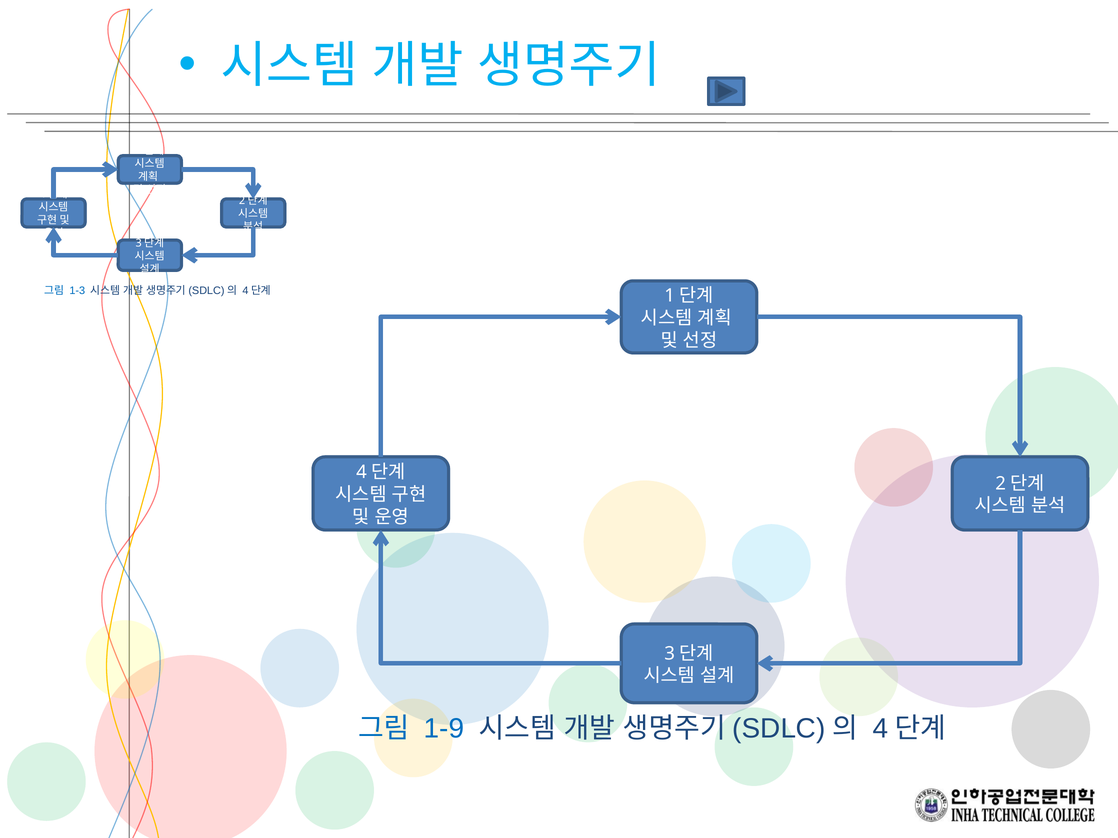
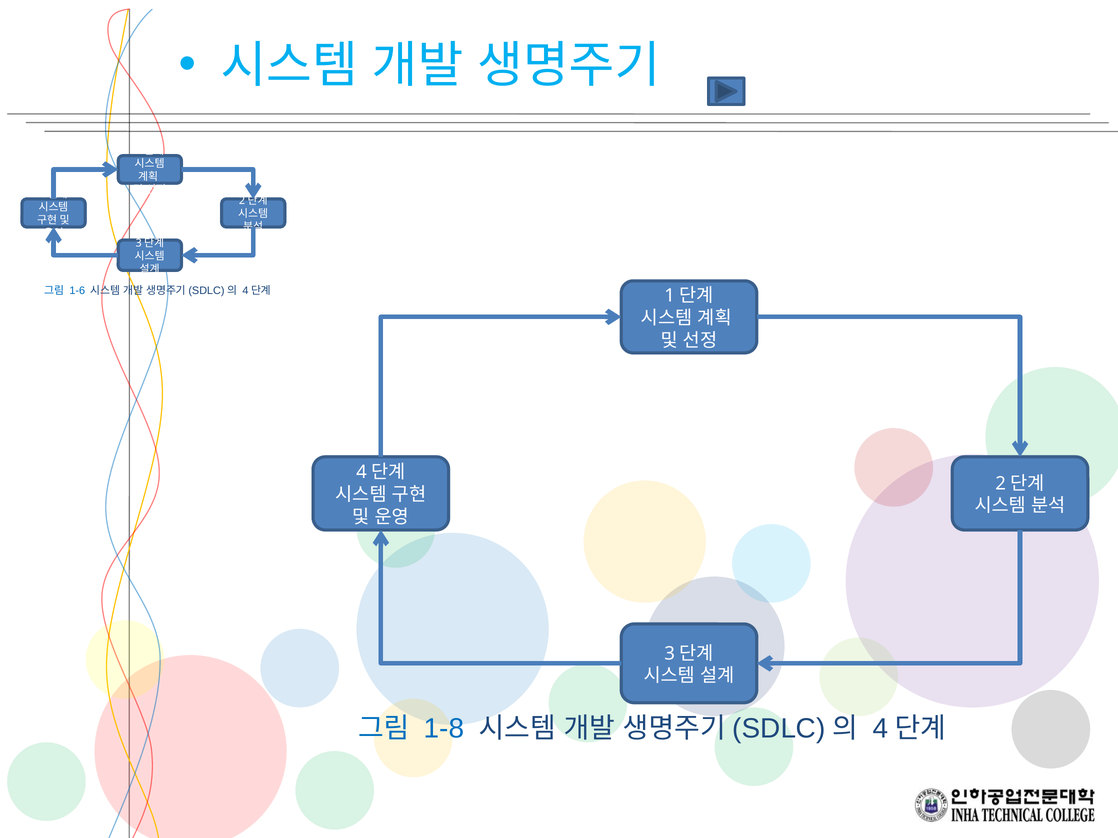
1-3: 1-3 -> 1-6
1-9: 1-9 -> 1-8
